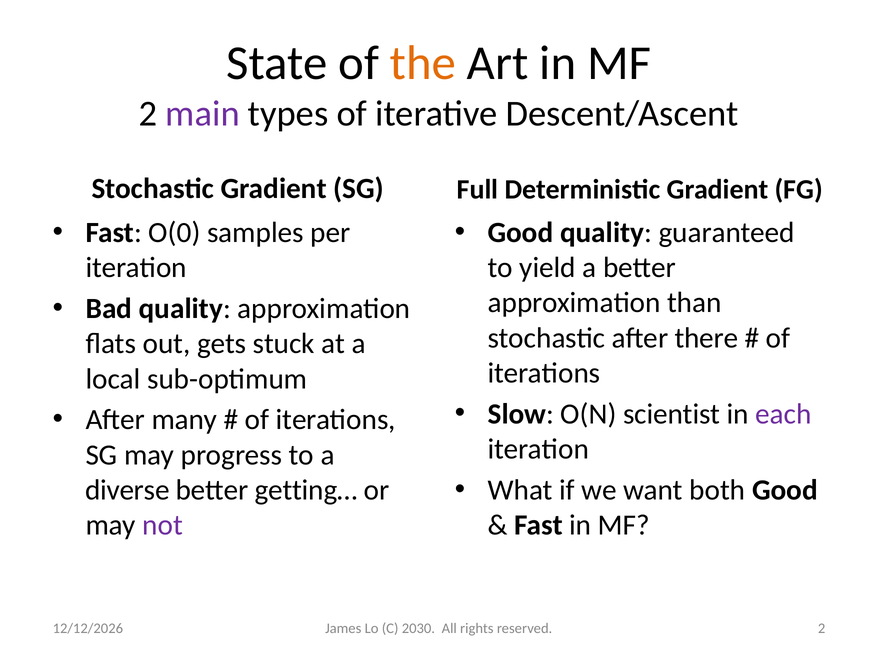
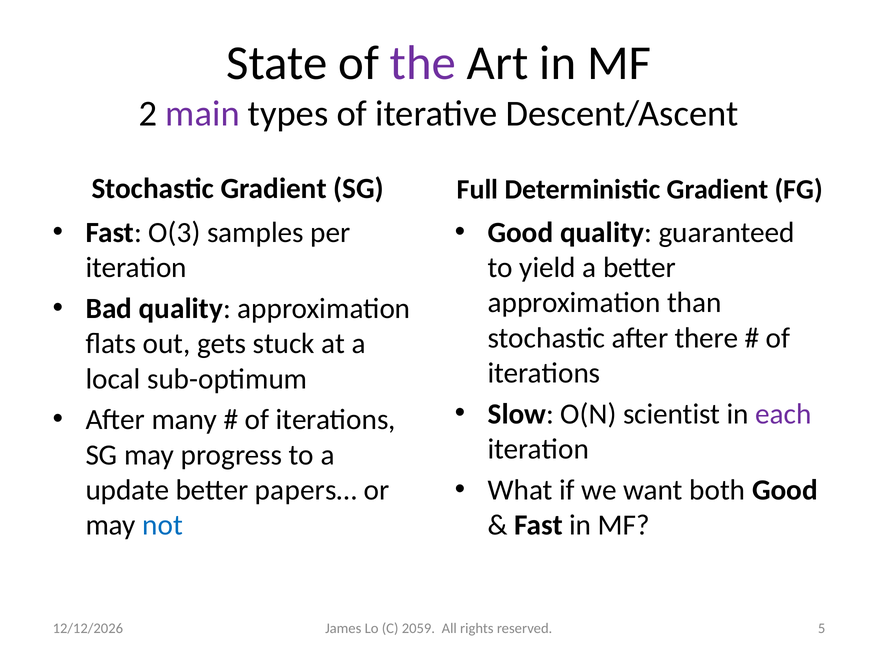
the colour: orange -> purple
O(0: O(0 -> O(3
diverse: diverse -> update
getting…: getting… -> papers…
not colour: purple -> blue
2030: 2030 -> 2059
reserved 2: 2 -> 5
